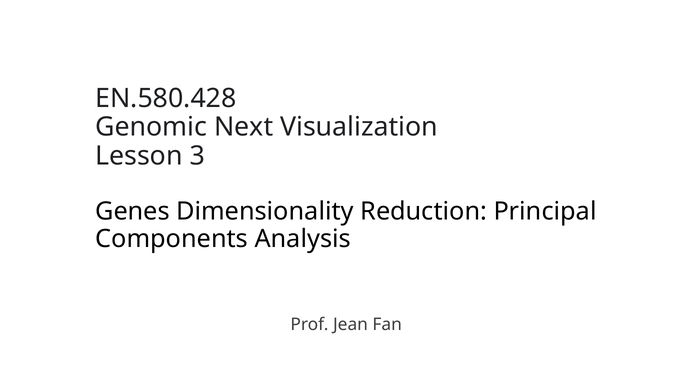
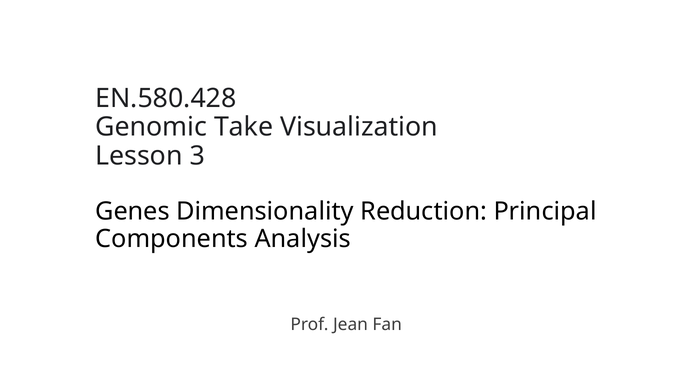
Next: Next -> Take
